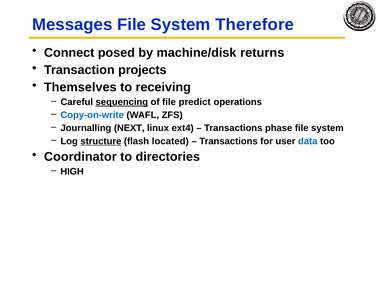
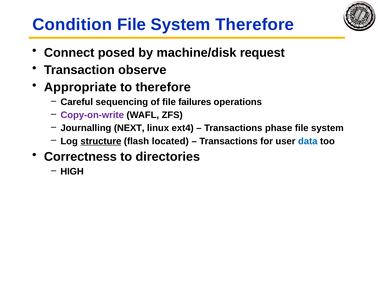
Messages: Messages -> Condition
returns: returns -> request
projects: projects -> observe
Themselves: Themselves -> Appropriate
to receiving: receiving -> therefore
sequencing underline: present -> none
predict: predict -> failures
Copy-on-write colour: blue -> purple
Coordinator: Coordinator -> Correctness
